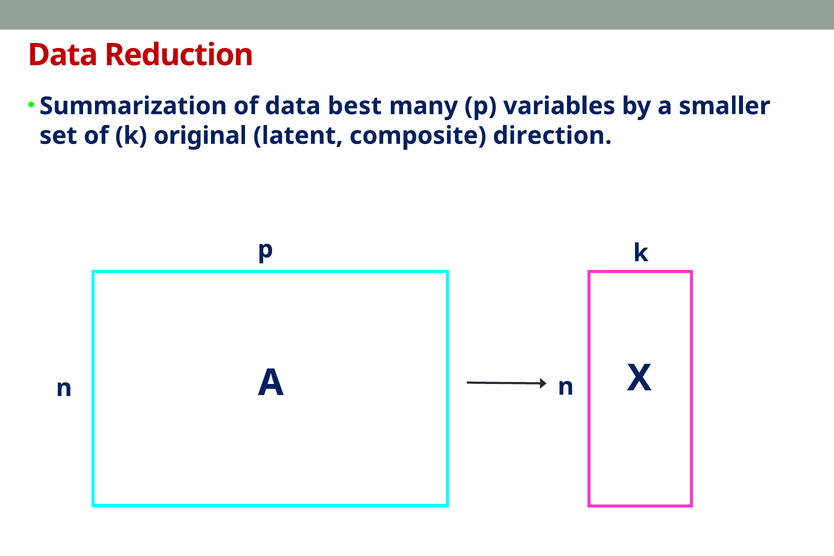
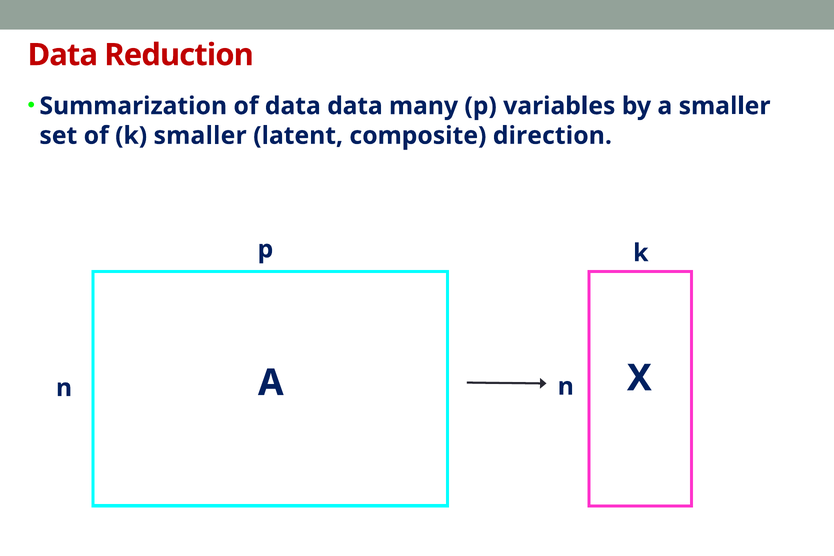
data best: best -> data
k original: original -> smaller
